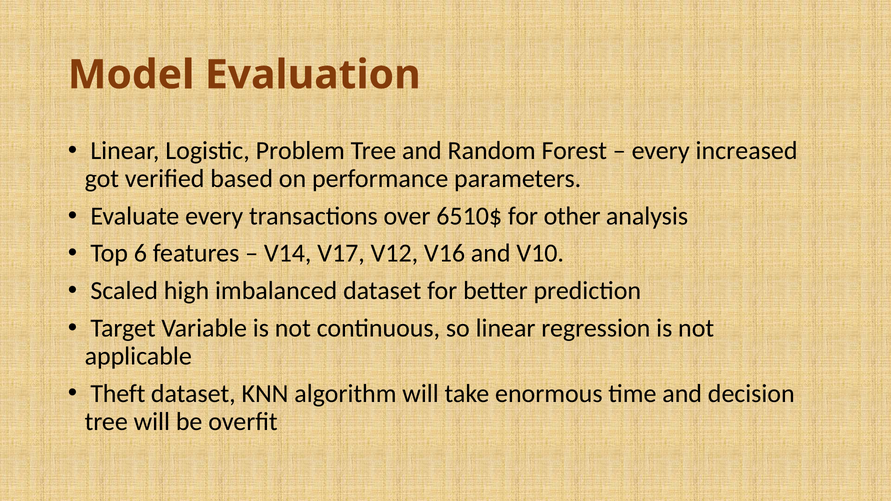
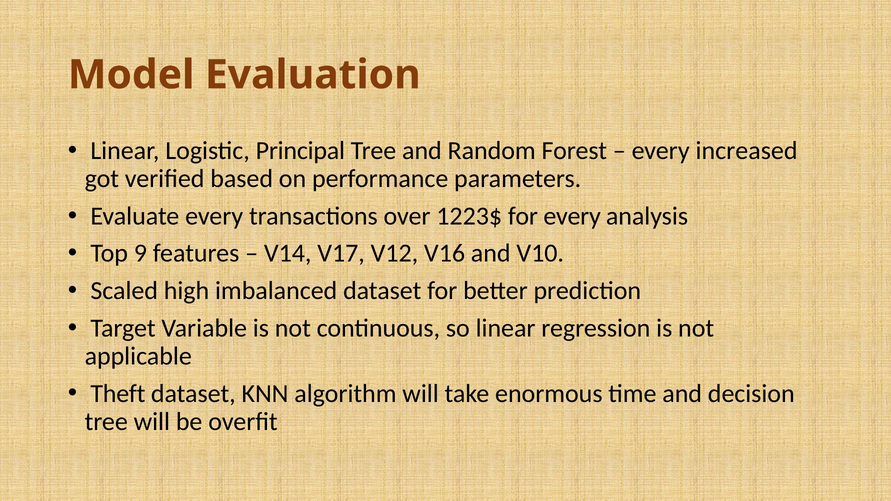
Problem: Problem -> Principal
6510$: 6510$ -> 1223$
for other: other -> every
6: 6 -> 9
